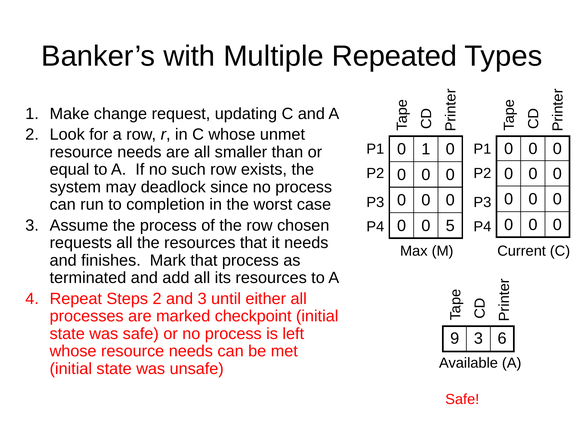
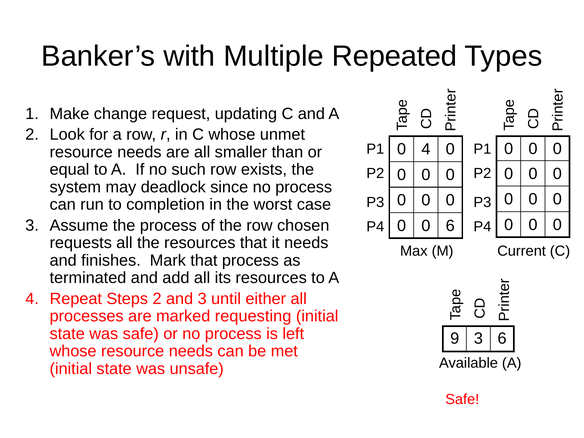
0 1: 1 -> 4
0 5: 5 -> 6
checkpoint: checkpoint -> requesting
